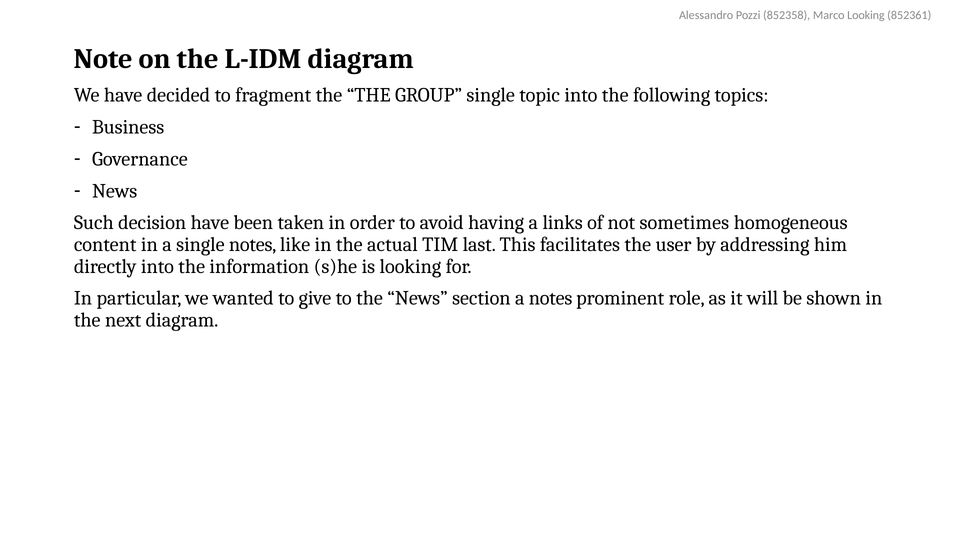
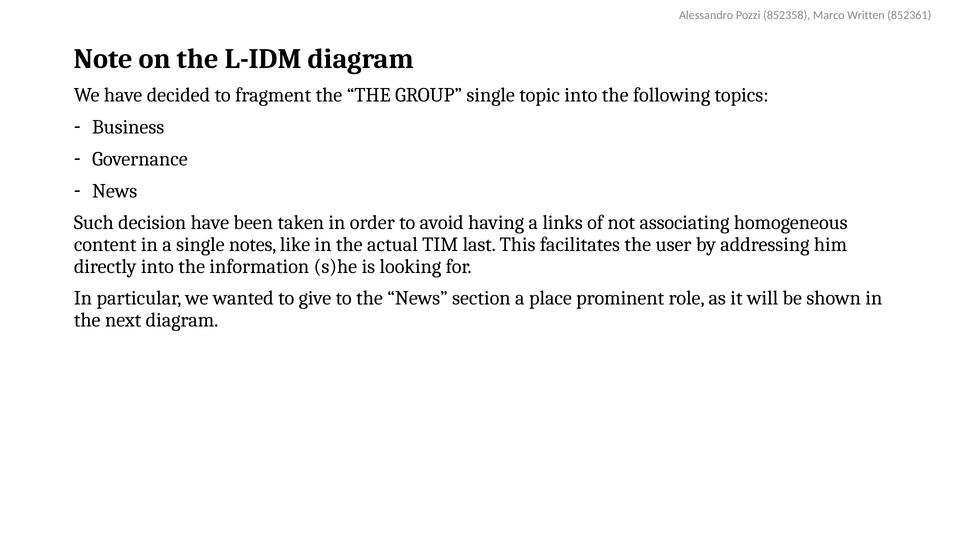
Marco Looking: Looking -> Written
sometimes: sometimes -> associating
a notes: notes -> place
